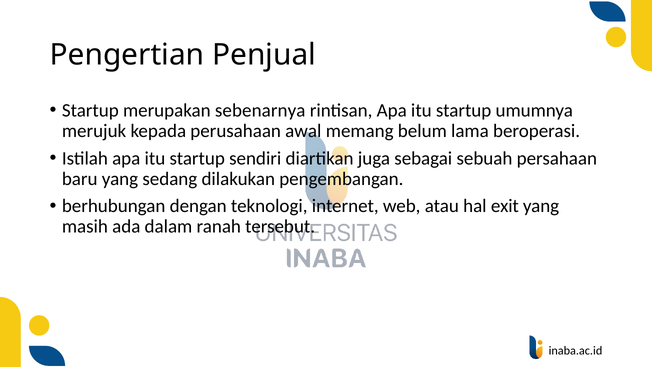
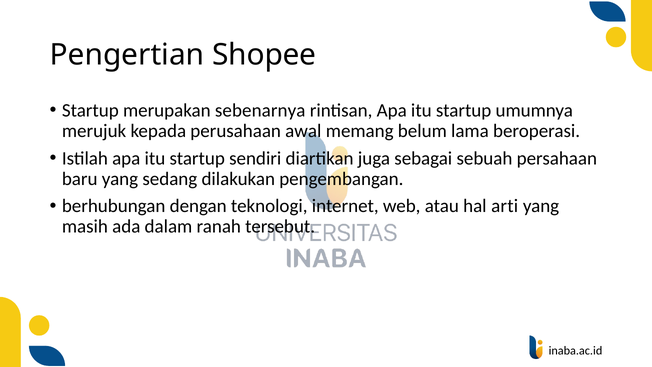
Penjual: Penjual -> Shopee
exit: exit -> arti
